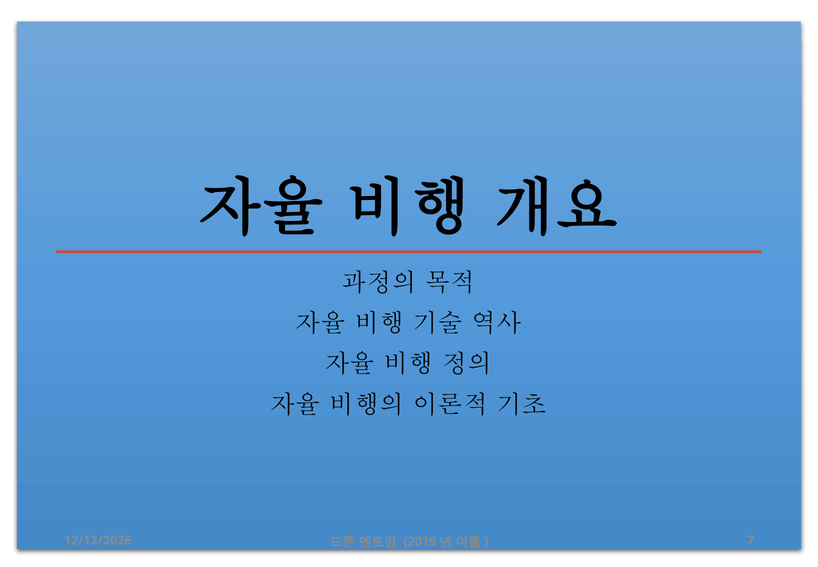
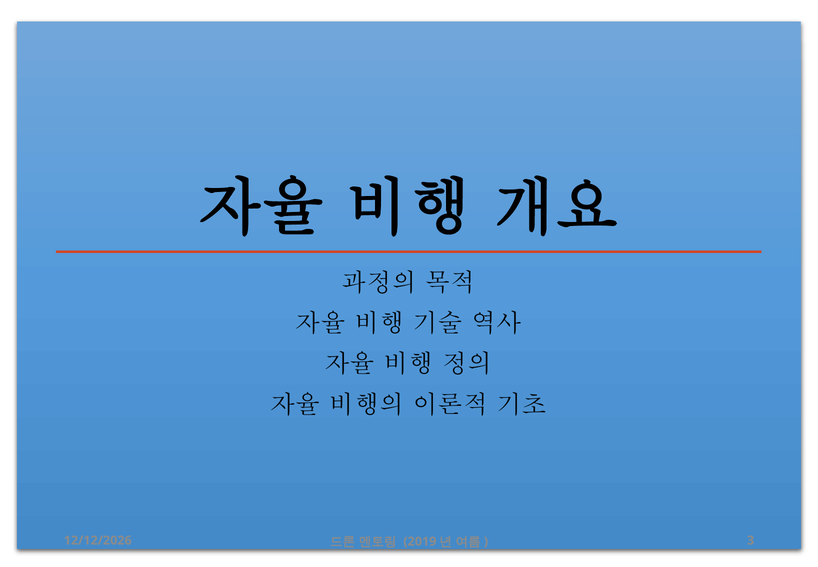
7: 7 -> 3
